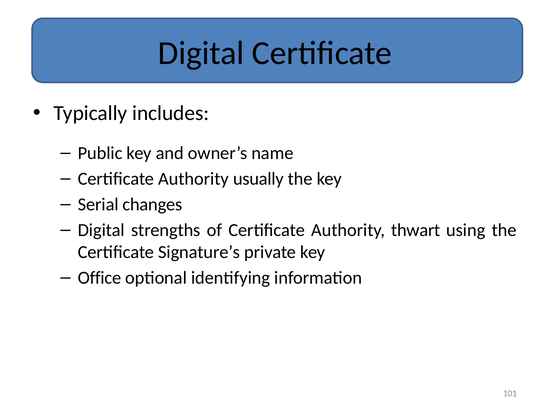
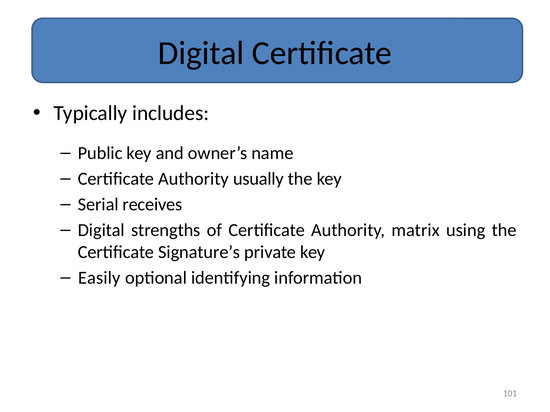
changes: changes -> receives
thwart: thwart -> matrix
Office: Office -> Easily
